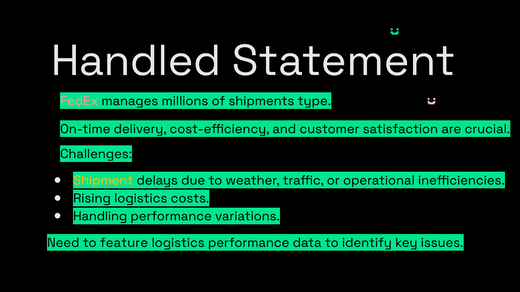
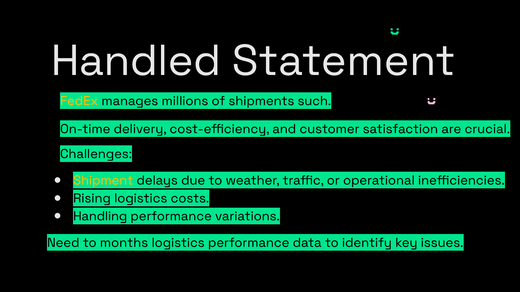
FedEx colour: pink -> yellow
type: type -> such
feature: feature -> months
